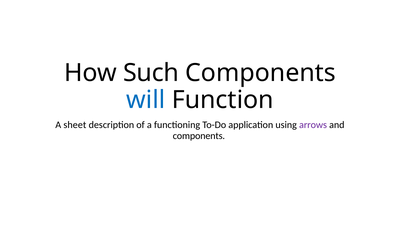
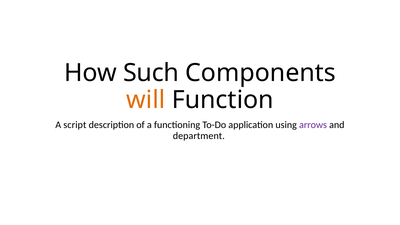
will colour: blue -> orange
sheet: sheet -> script
components at (199, 136): components -> department
